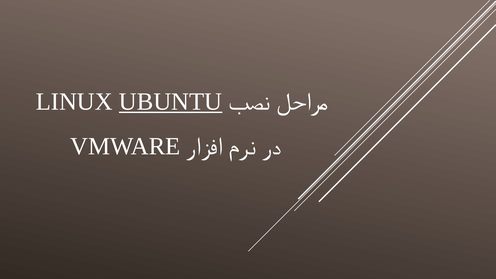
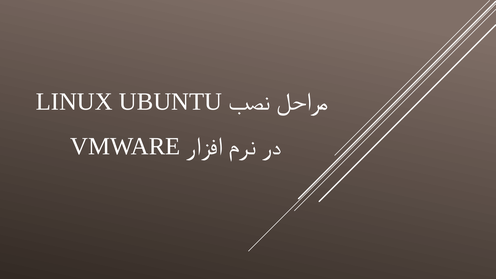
UBUNTU underline: present -> none
